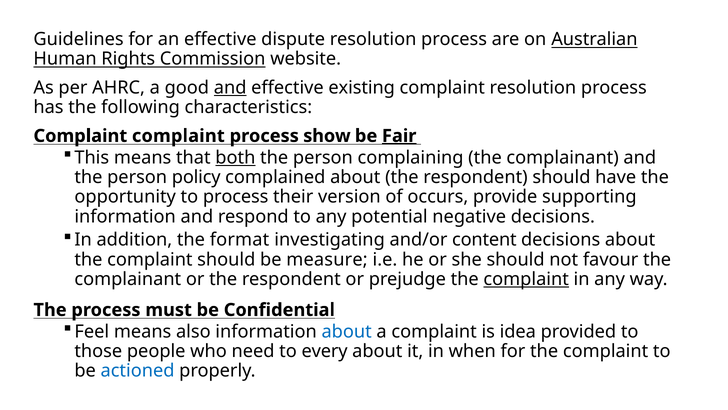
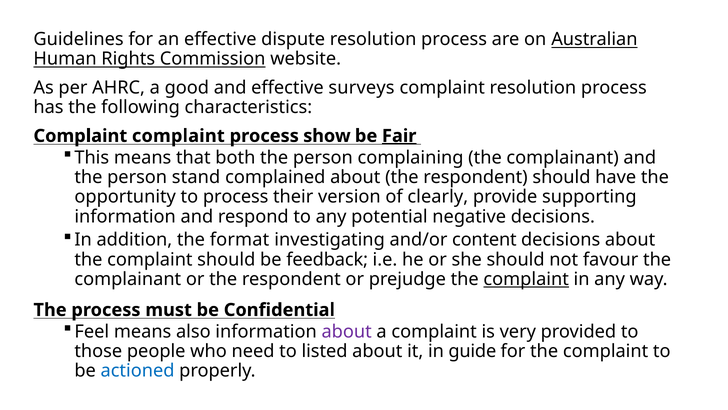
and at (230, 87) underline: present -> none
existing: existing -> surveys
both underline: present -> none
policy: policy -> stand
occurs: occurs -> clearly
measure: measure -> feedback
about at (347, 331) colour: blue -> purple
idea: idea -> very
every: every -> listed
when: when -> guide
